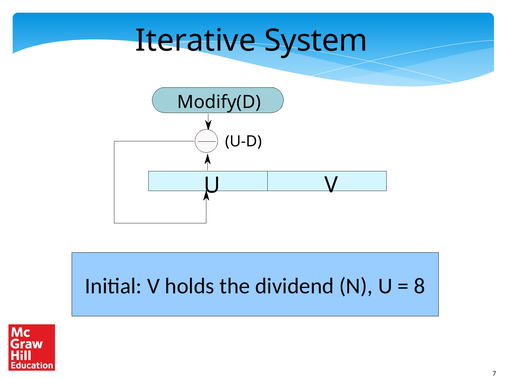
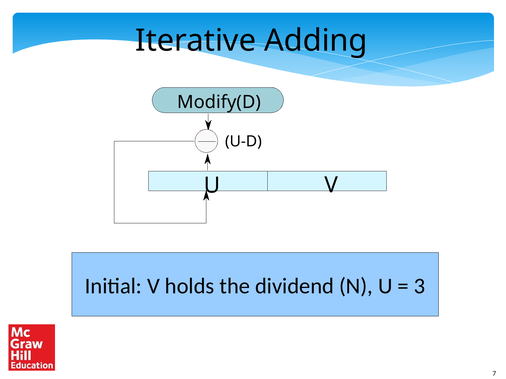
System: System -> Adding
8: 8 -> 3
